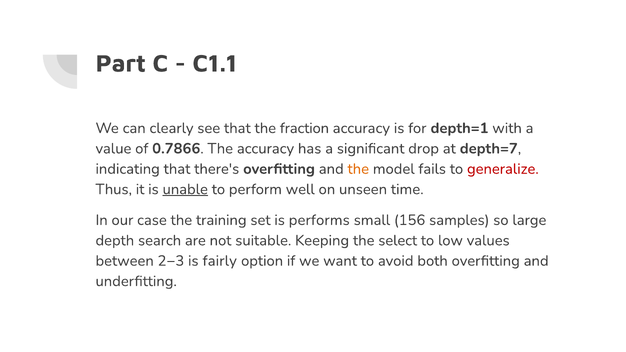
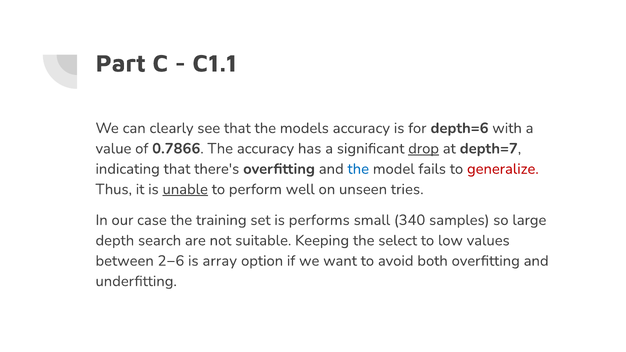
fraction: fraction -> models
depth=1: depth=1 -> depth=6
drop underline: none -> present
the at (358, 169) colour: orange -> blue
time: time -> tries
156: 156 -> 340
2−3: 2−3 -> 2−6
fairly: fairly -> array
